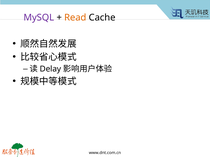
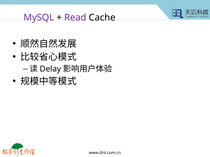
Read colour: orange -> purple
